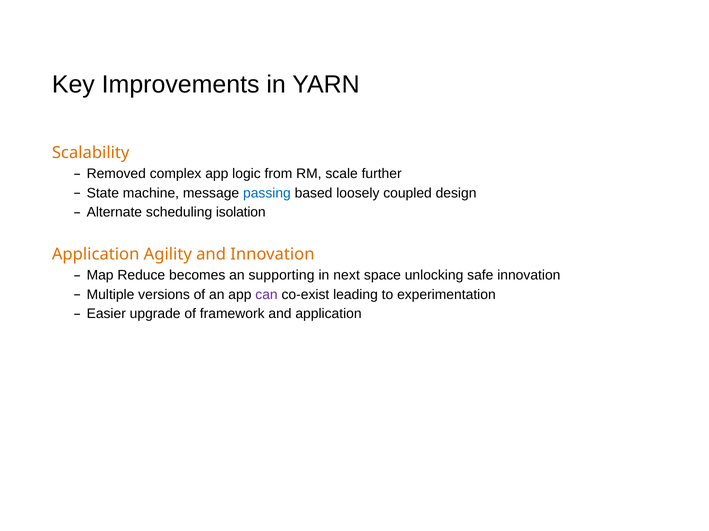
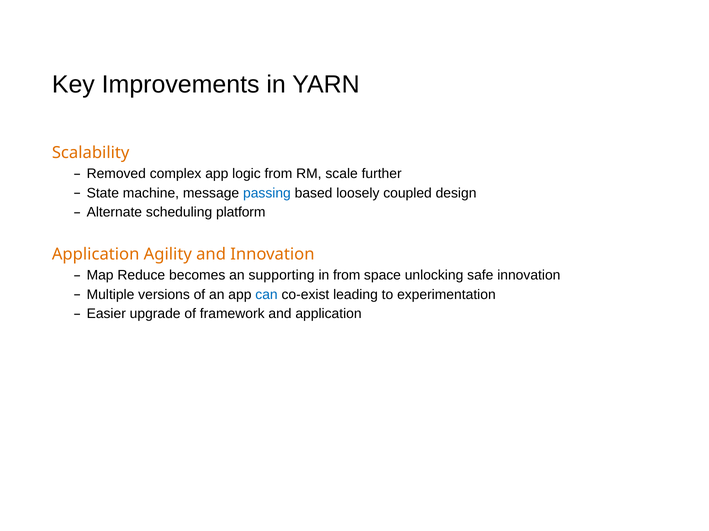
isolation: isolation -> platform
in next: next -> from
can colour: purple -> blue
